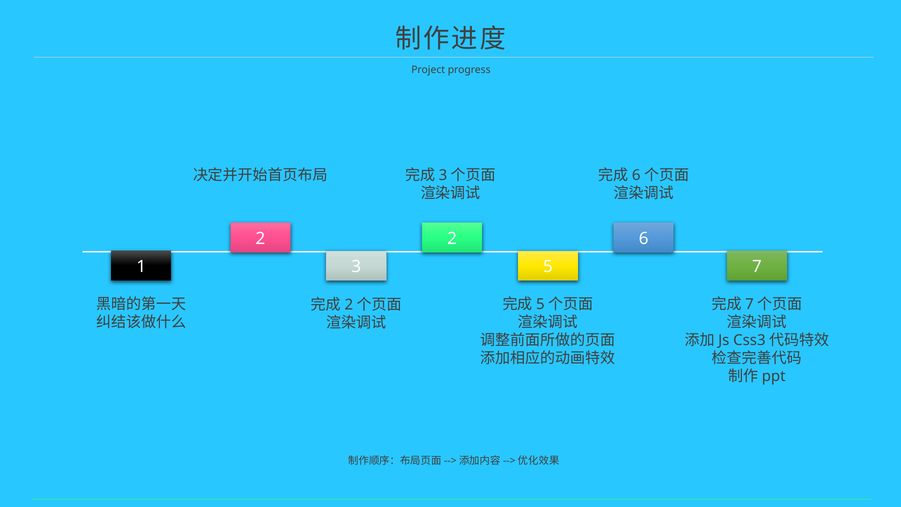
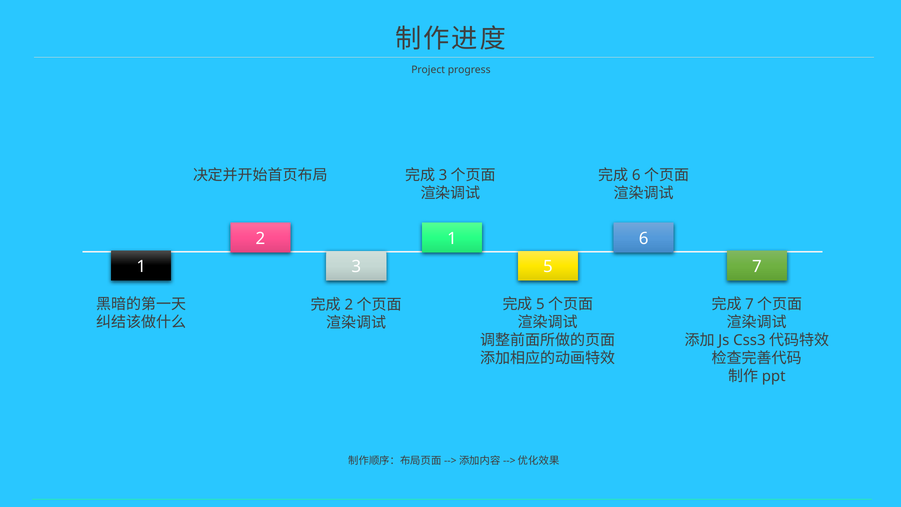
2 2: 2 -> 1
